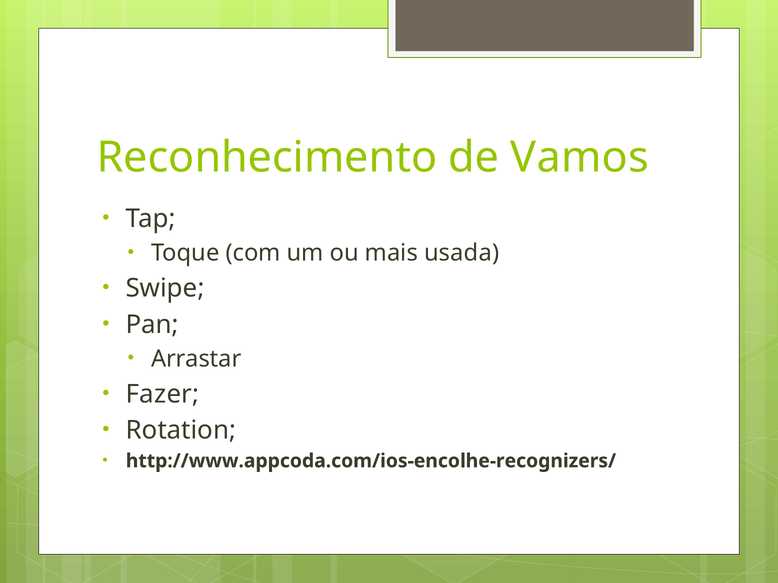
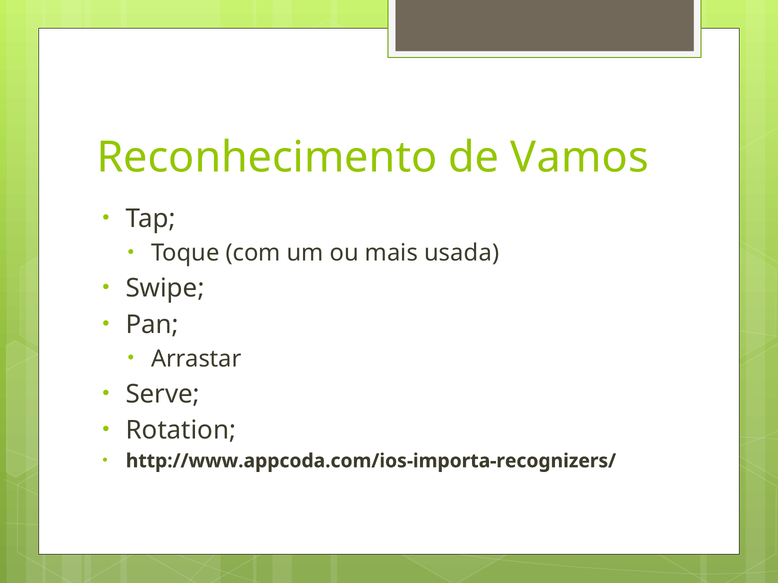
Fazer: Fazer -> Serve
http://www.appcoda.com/ios-encolhe-recognizers/: http://www.appcoda.com/ios-encolhe-recognizers/ -> http://www.appcoda.com/ios-importa-recognizers/
